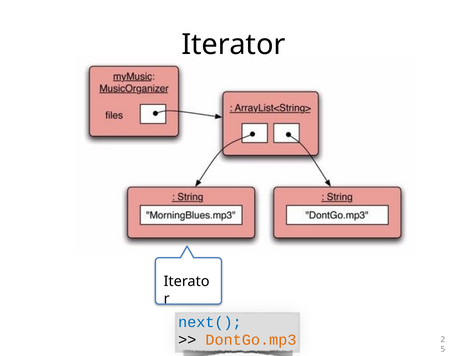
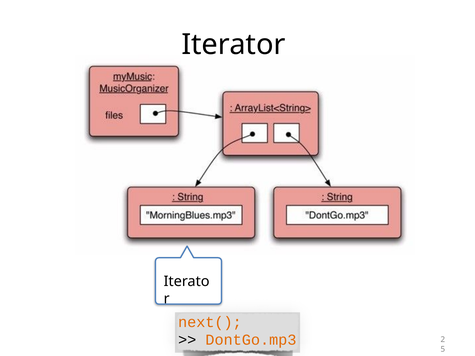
next( colour: blue -> orange
